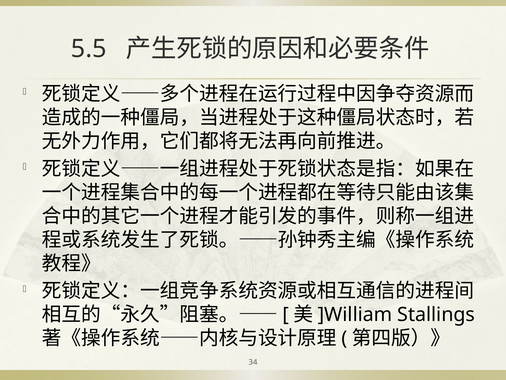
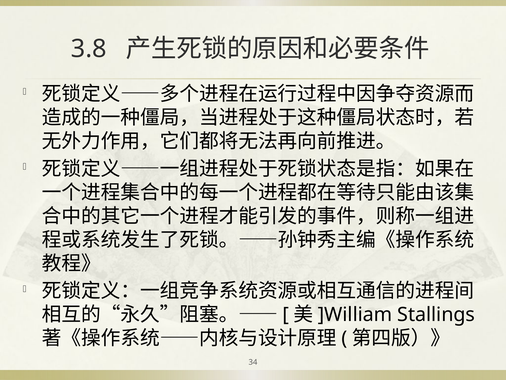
5.5: 5.5 -> 3.8
